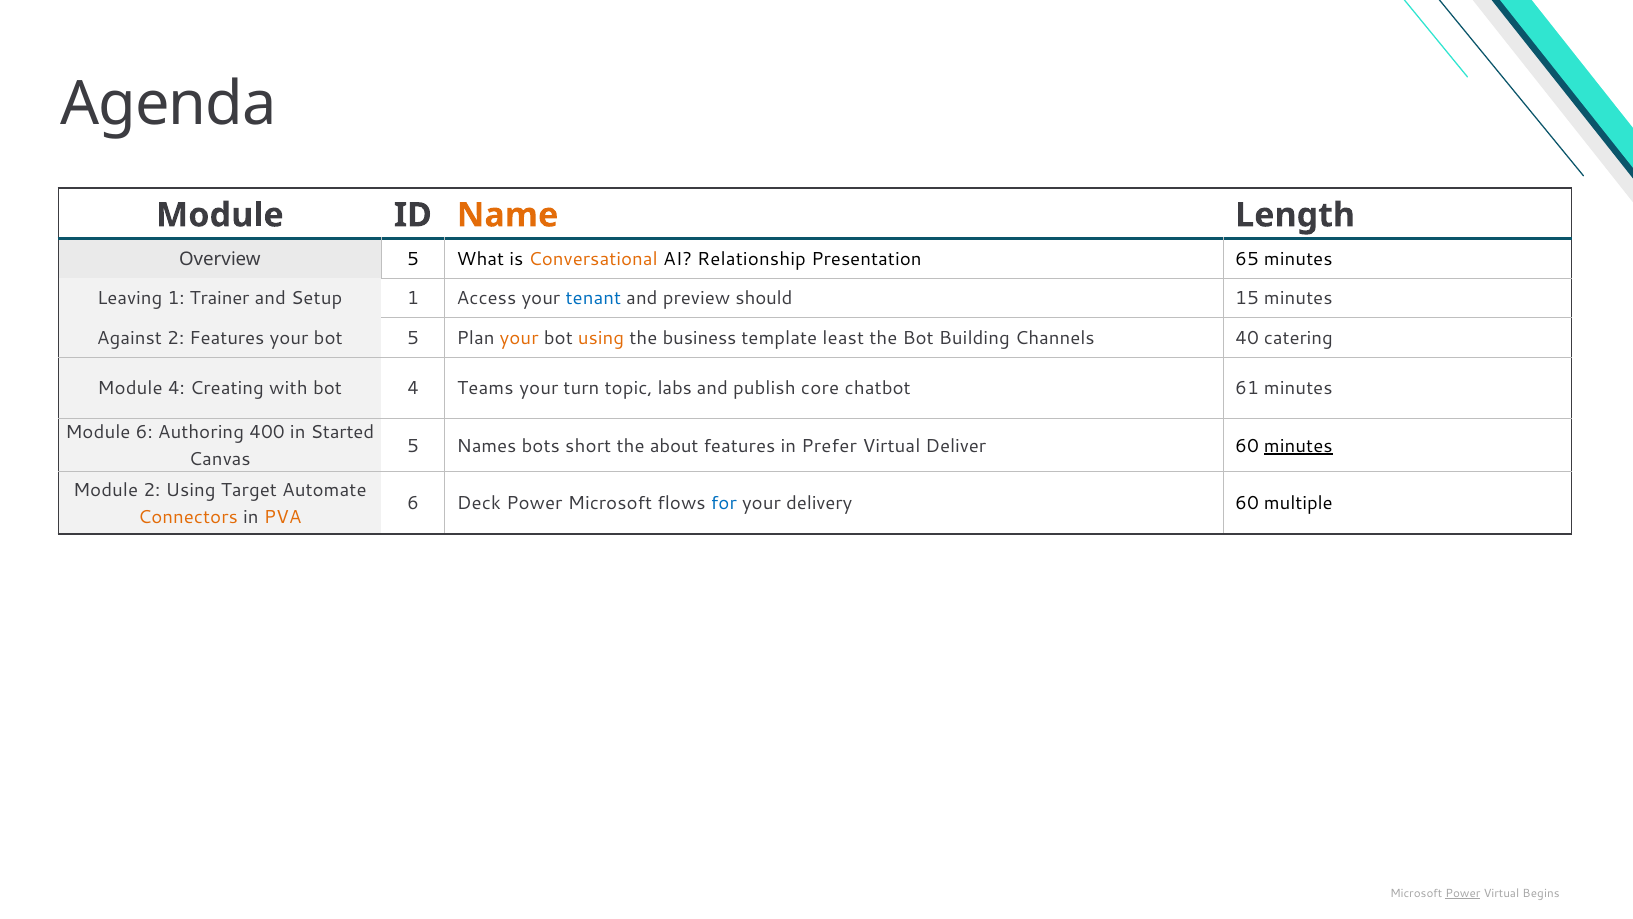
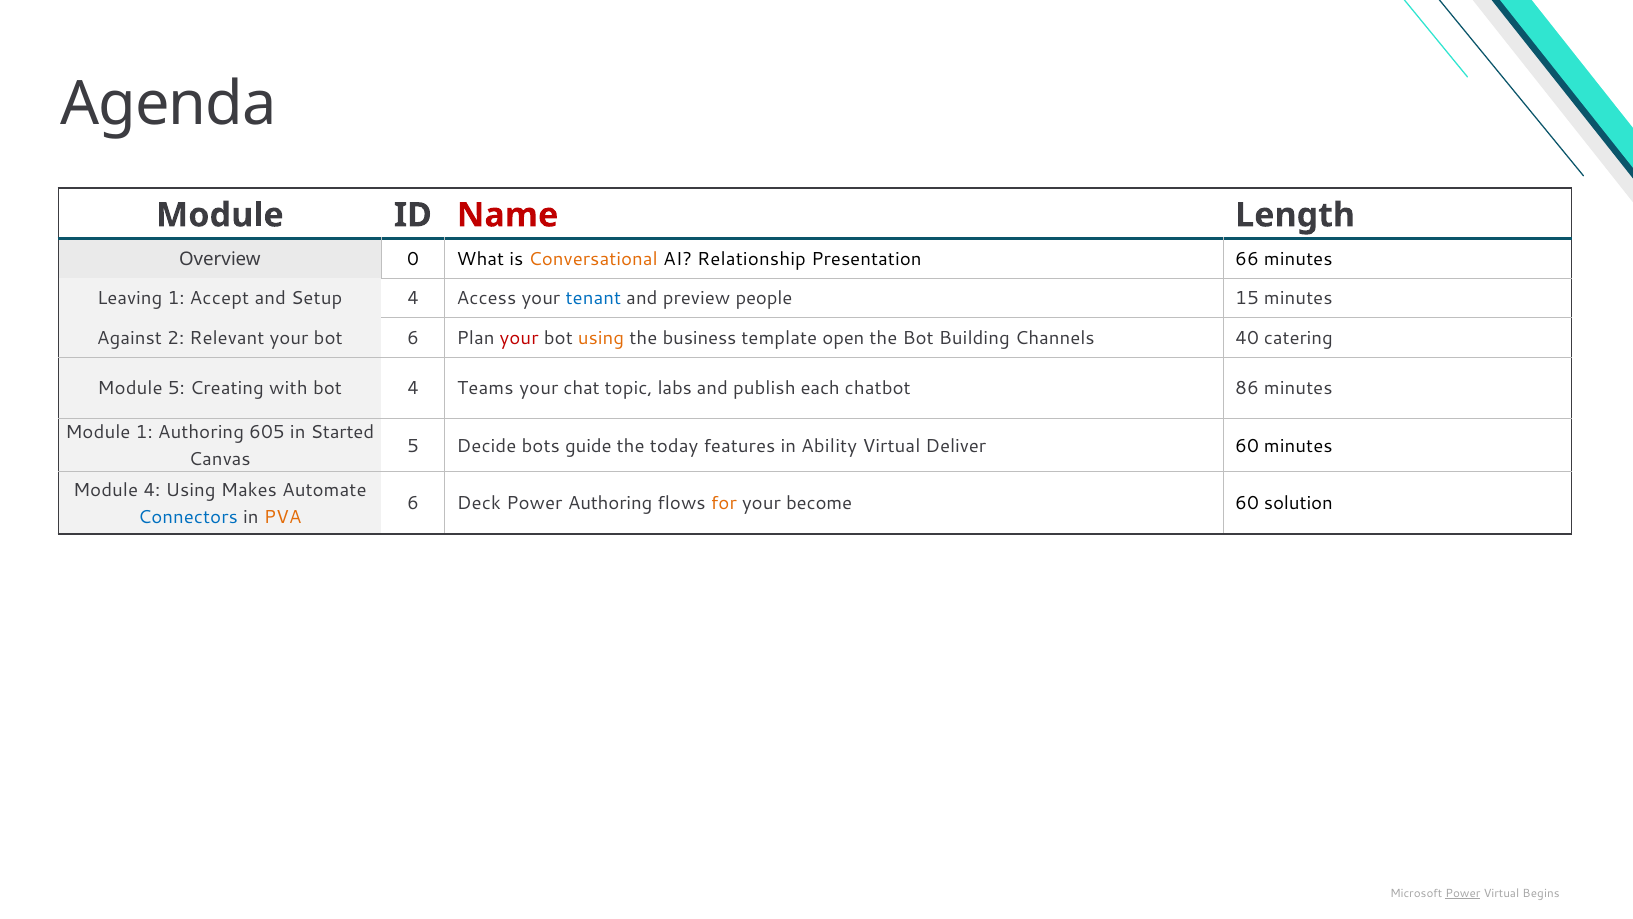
Name colour: orange -> red
Overview 5: 5 -> 0
65: 65 -> 66
Trainer: Trainer -> Accept
Setup 1: 1 -> 4
should: should -> people
2 Features: Features -> Relevant
bot 5: 5 -> 6
your at (519, 338) colour: orange -> red
least: least -> open
Module 4: 4 -> 5
turn: turn -> chat
core: core -> each
61: 61 -> 86
Module 6: 6 -> 1
400: 400 -> 605
Names: Names -> Decide
short: short -> guide
about: about -> today
Prefer: Prefer -> Ability
minutes at (1298, 446) underline: present -> none
Module 2: 2 -> 4
Target: Target -> Makes
Power Microsoft: Microsoft -> Authoring
for colour: blue -> orange
delivery: delivery -> become
multiple: multiple -> solution
Connectors colour: orange -> blue
